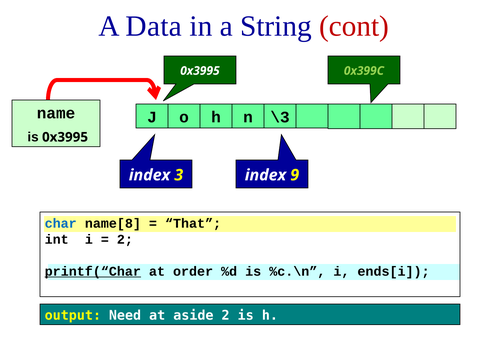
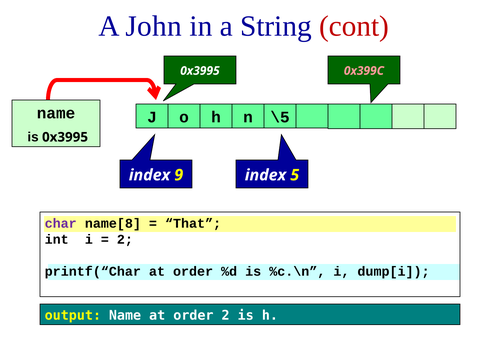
Data: Data -> John
0x399C colour: light green -> pink
\3: \3 -> \5
3: 3 -> 9
9: 9 -> 5
char colour: blue -> purple
printf(“Char underline: present -> none
ends[i: ends[i -> dump[i
output Need: Need -> Name
aside at (193, 315): aside -> order
